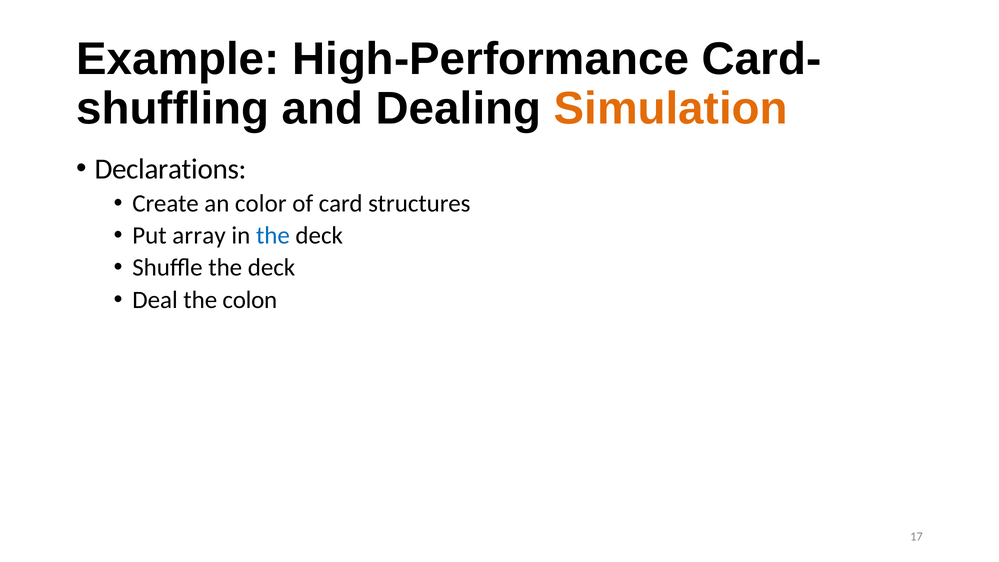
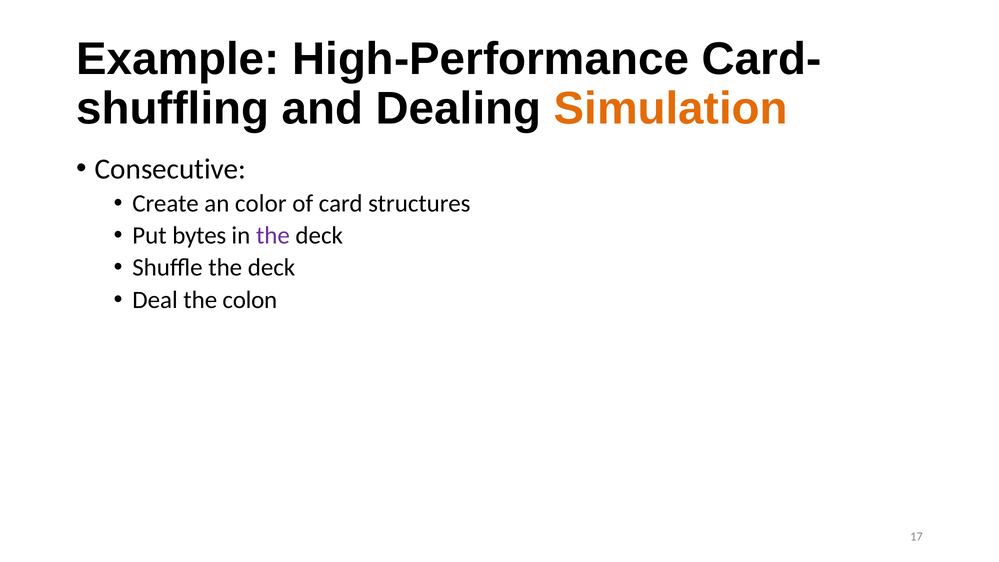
Declarations: Declarations -> Consecutive
array: array -> bytes
the at (273, 235) colour: blue -> purple
